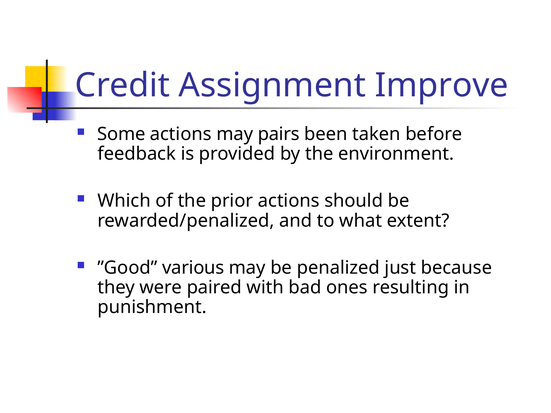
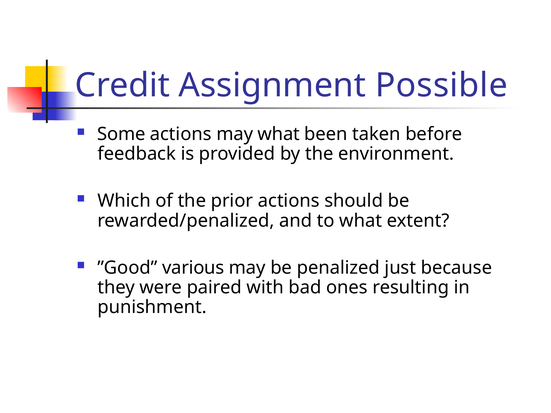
Improve: Improve -> Possible
may pairs: pairs -> what
